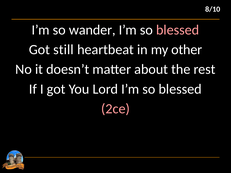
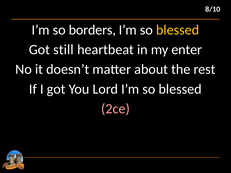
wander: wander -> borders
blessed at (178, 30) colour: pink -> yellow
other: other -> enter
